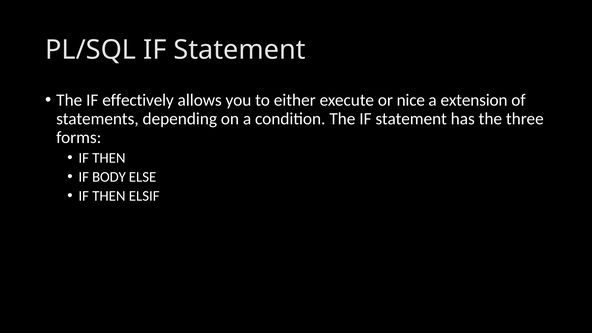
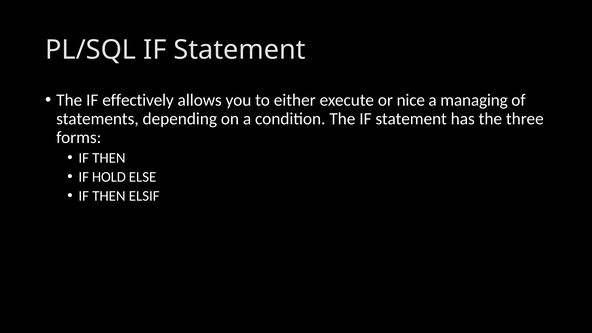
extension: extension -> managing
BODY: BODY -> HOLD
